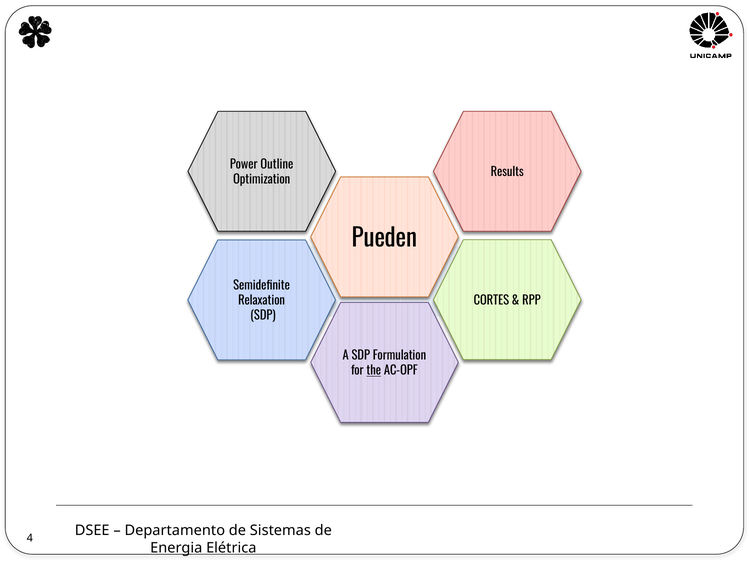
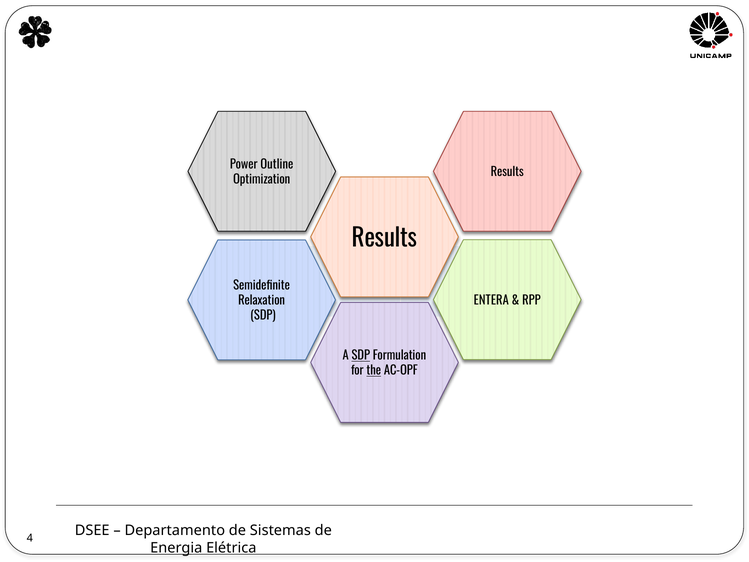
Pueden at (385, 239): Pueden -> Results
CORTES: CORTES -> ENTERA
SDP at (361, 356) underline: none -> present
